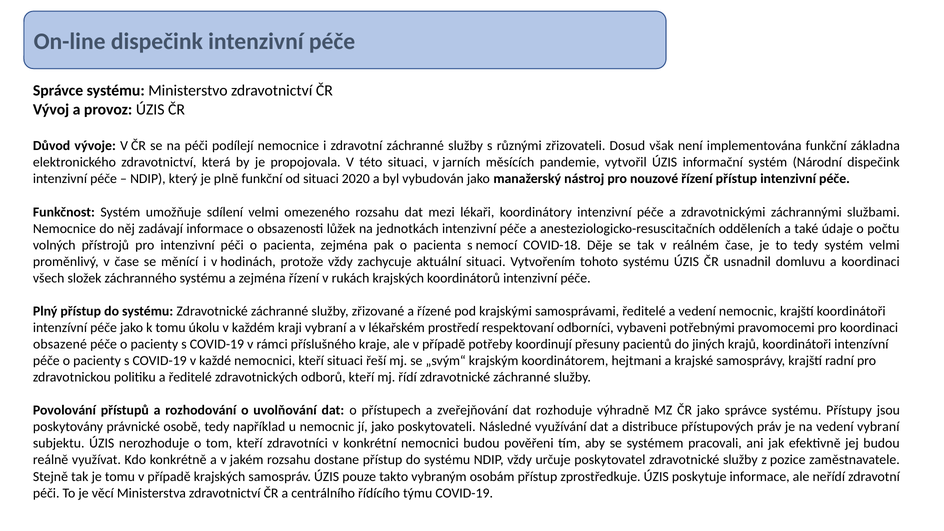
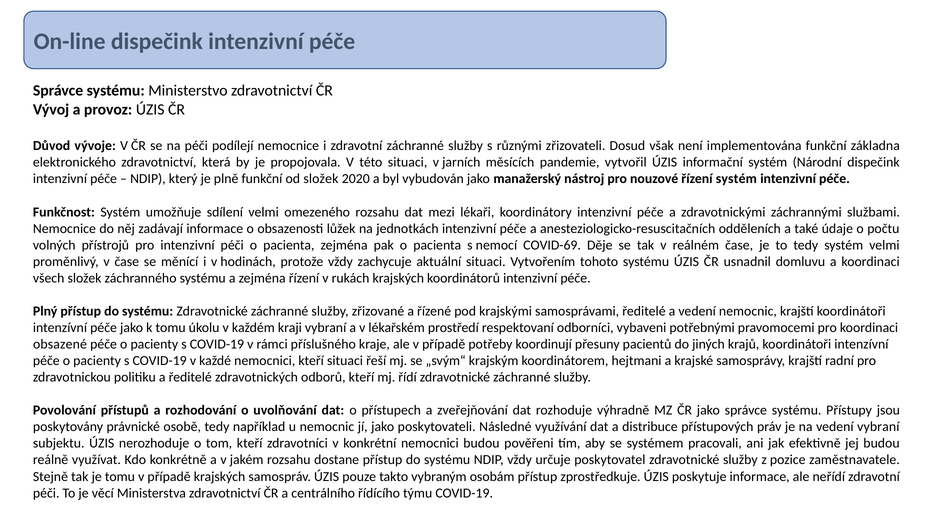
od situaci: situaci -> složek
řízení přístup: přístup -> systém
COVID-18: COVID-18 -> COVID-69
